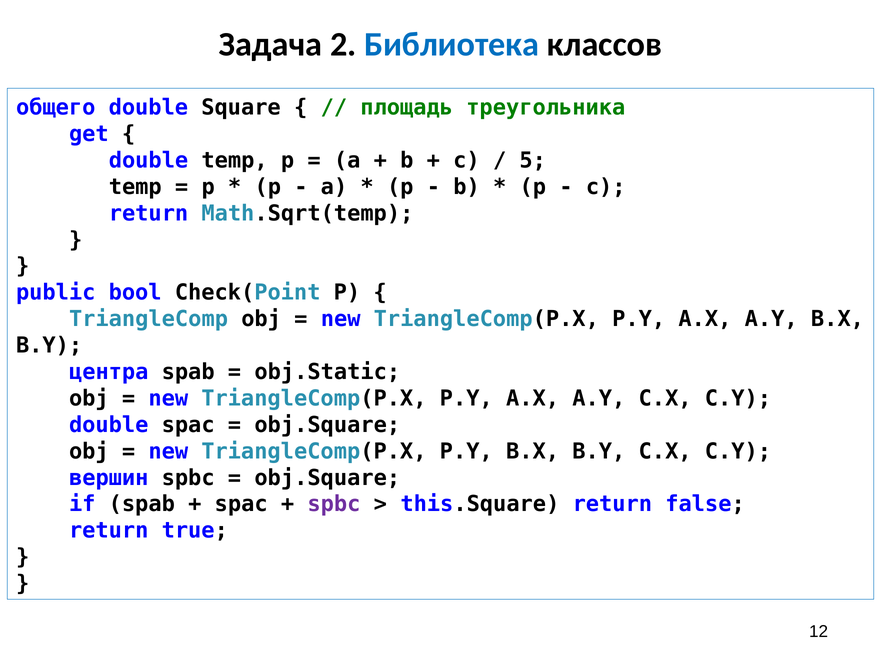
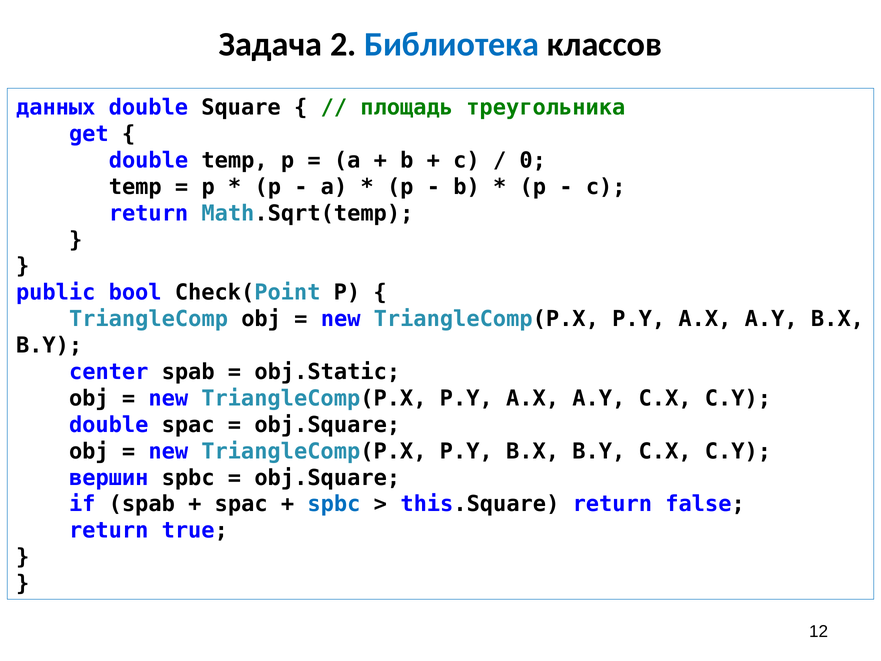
общего: общего -> данных
5: 5 -> 0
центра: центра -> center
spbc at (334, 504) colour: purple -> blue
